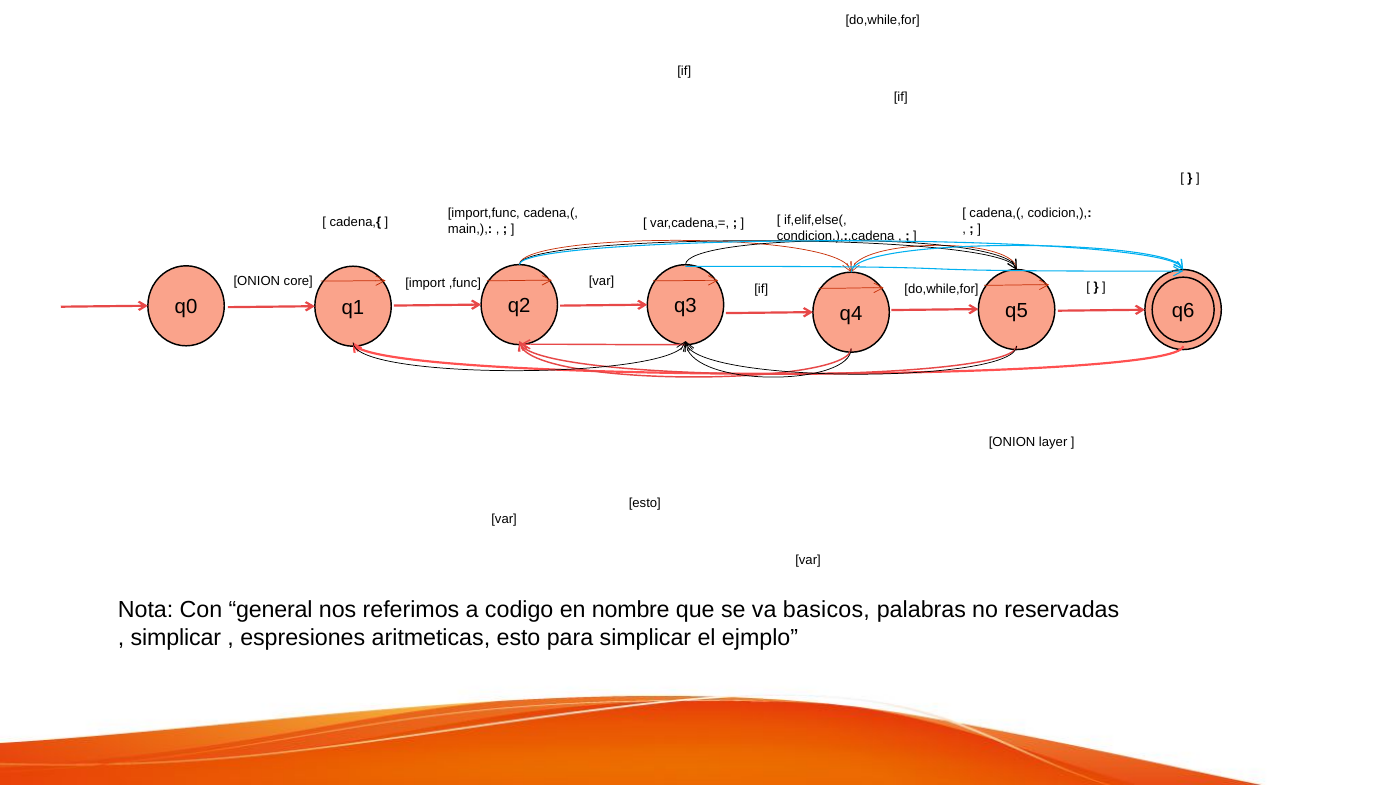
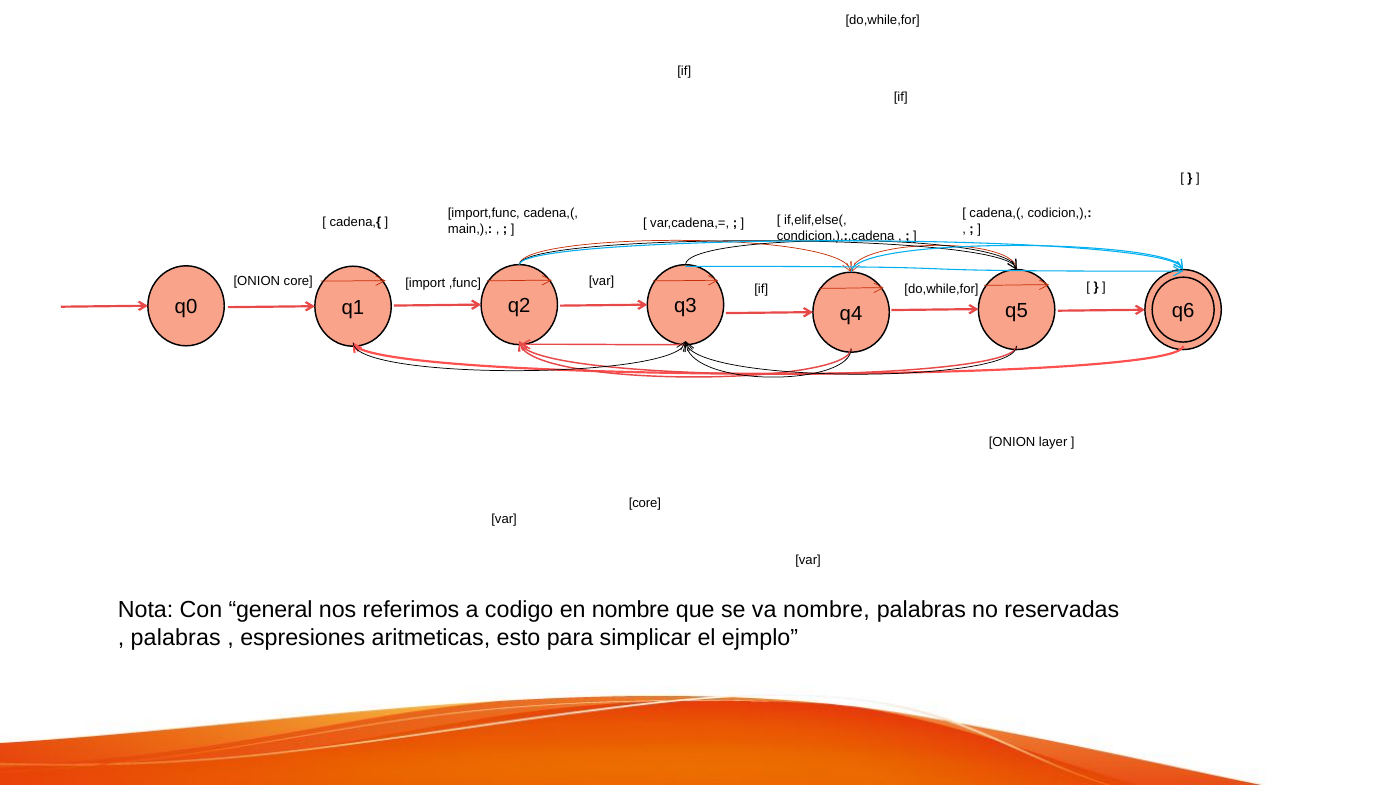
esto at (645, 503): esto -> core
va basicos: basicos -> nombre
simplicar at (176, 638): simplicar -> palabras
